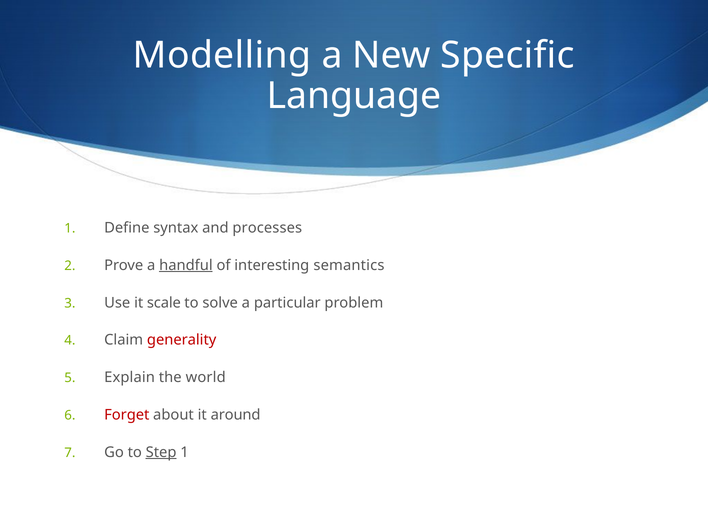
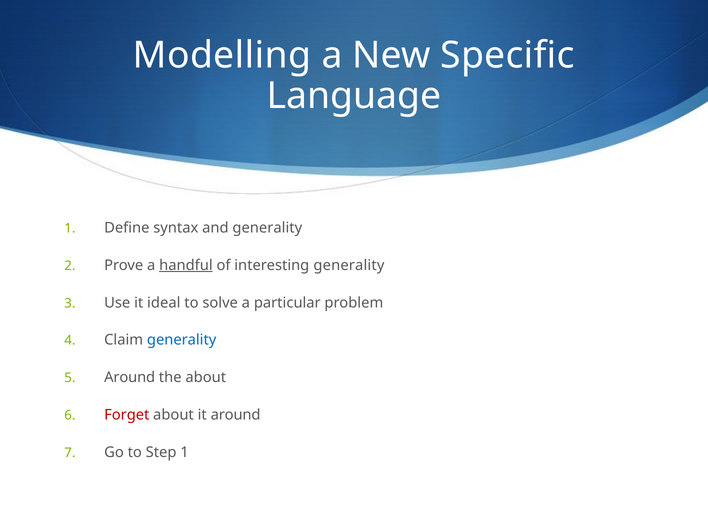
and processes: processes -> generality
interesting semantics: semantics -> generality
scale: scale -> ideal
generality at (182, 340) colour: red -> blue
Explain at (130, 377): Explain -> Around
the world: world -> about
Step underline: present -> none
